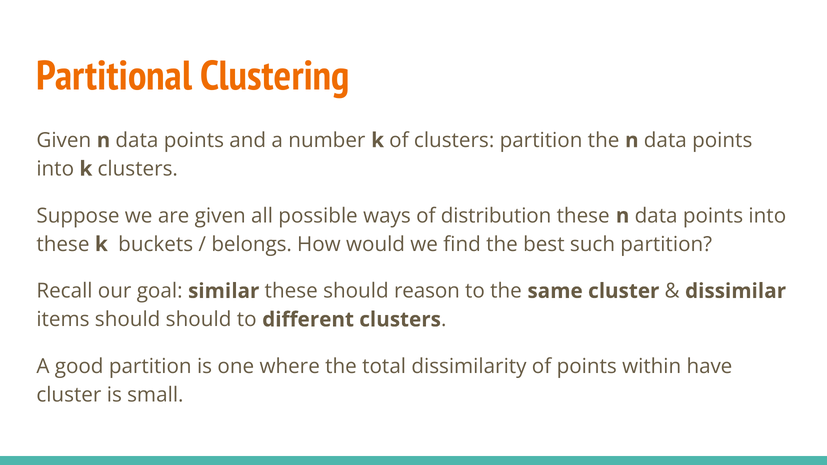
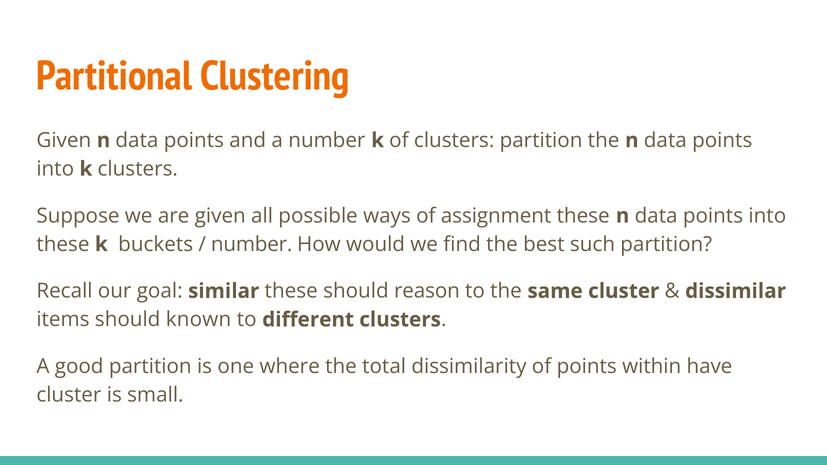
distribution: distribution -> assignment
belongs at (252, 244): belongs -> number
should should: should -> known
